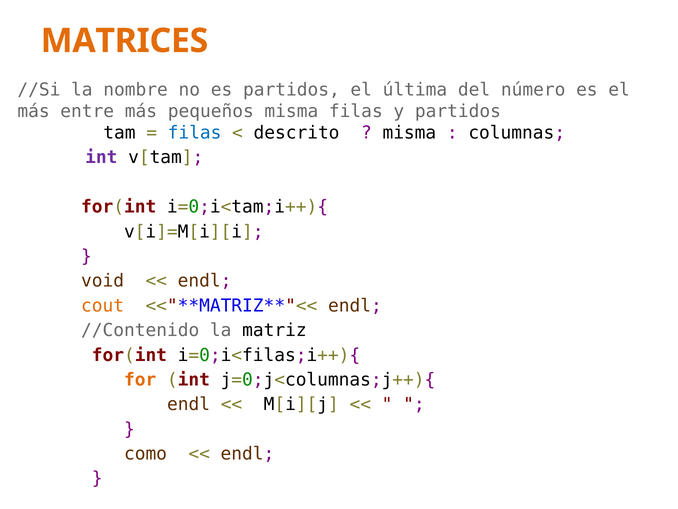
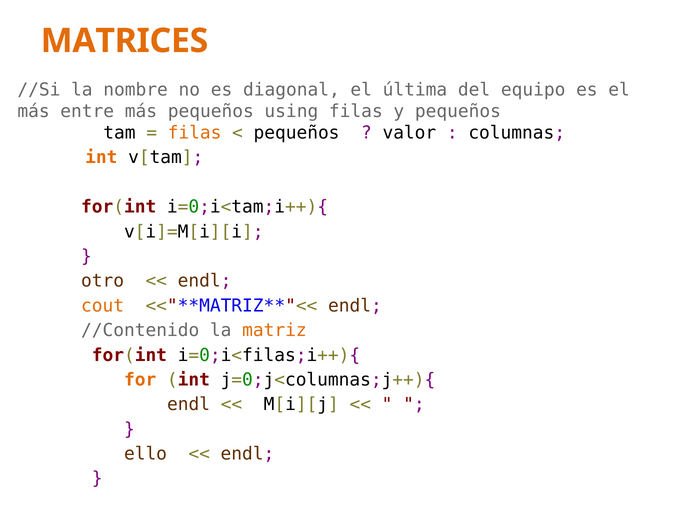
es partidos: partidos -> diagonal
número: número -> equipo
pequeños misma: misma -> using
y partidos: partidos -> pequeños
filas at (195, 133) colour: blue -> orange
descrito at (297, 133): descrito -> pequeños
misma at (409, 133): misma -> valor
int at (101, 157) colour: purple -> orange
void: void -> otro
matriz colour: black -> orange
como: como -> ello
